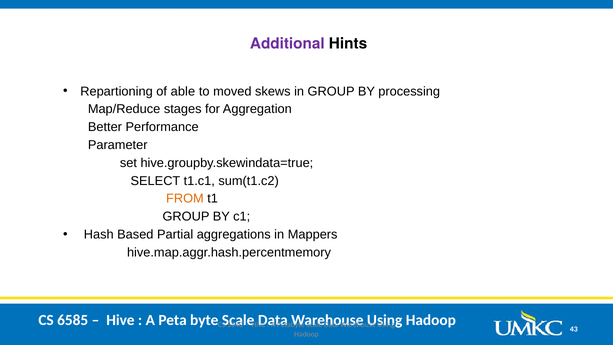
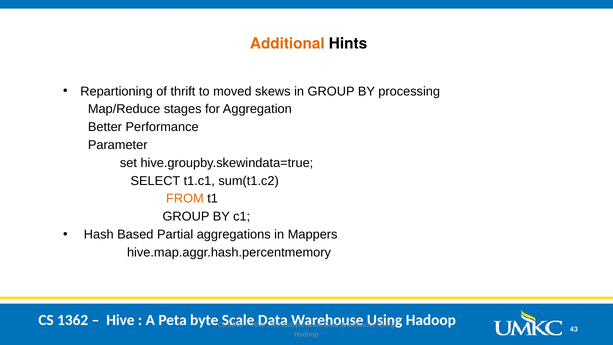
Additional colour: purple -> orange
able: able -> thrift
6585: 6585 -> 1362
